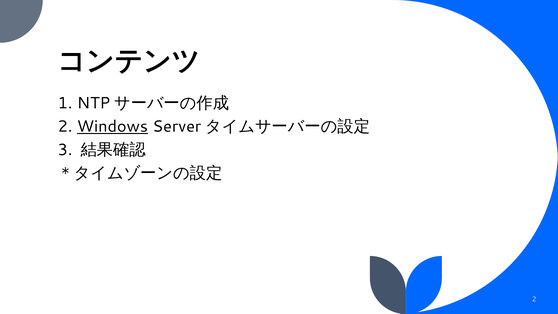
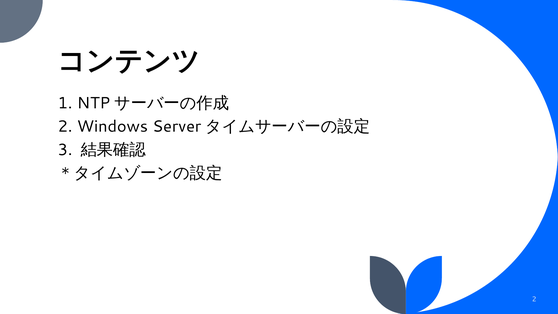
Windows underline: present -> none
